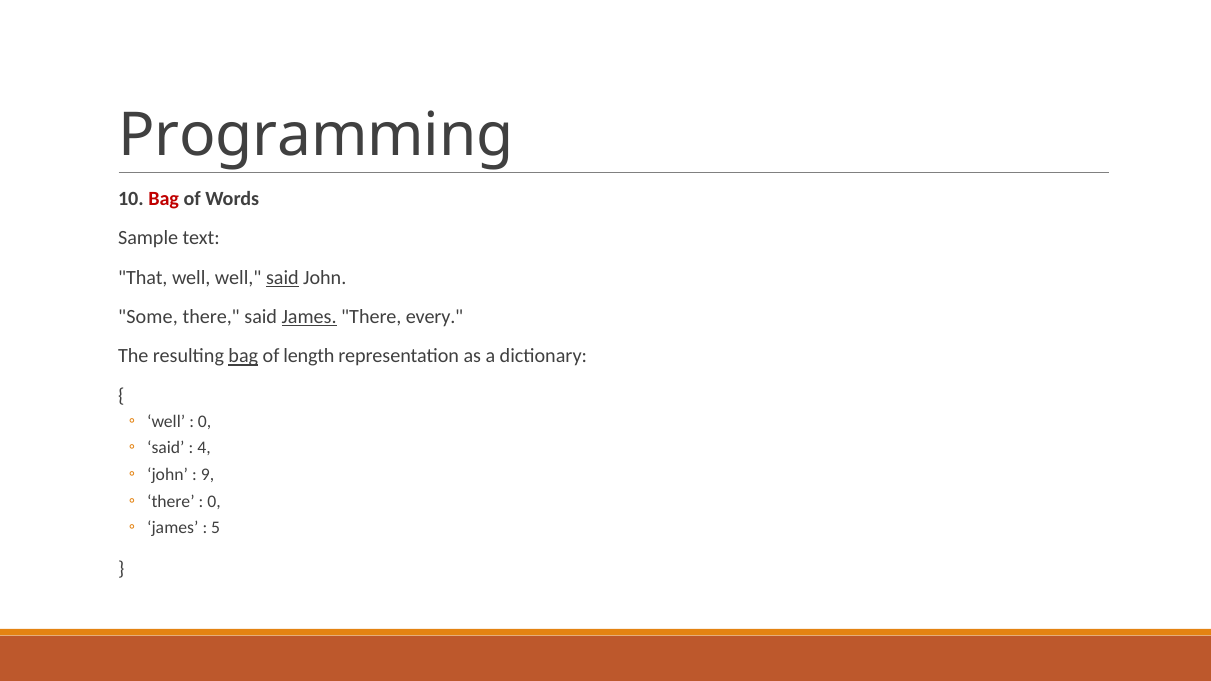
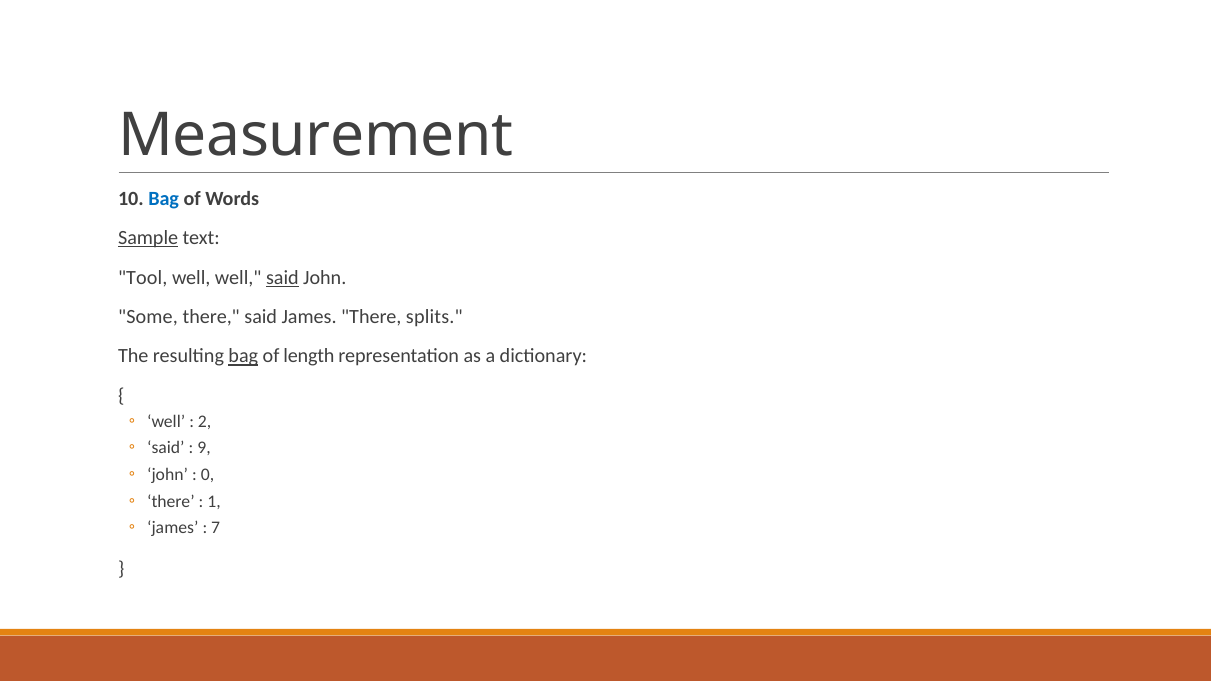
Programming: Programming -> Measurement
Bag at (164, 199) colour: red -> blue
Sample underline: none -> present
That: That -> Tool
James at (309, 317) underline: present -> none
every: every -> splits
0 at (205, 421): 0 -> 2
4: 4 -> 9
9: 9 -> 0
0 at (214, 501): 0 -> 1
5: 5 -> 7
